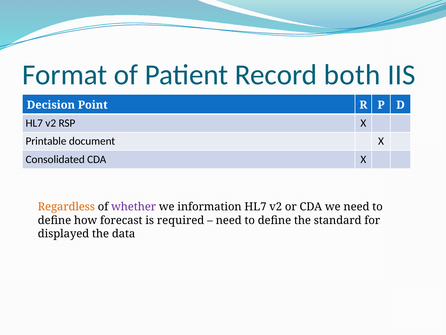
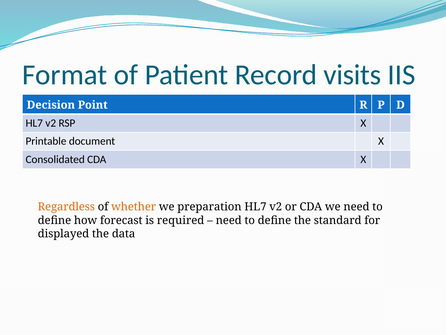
both: both -> visits
whether colour: purple -> orange
information: information -> preparation
